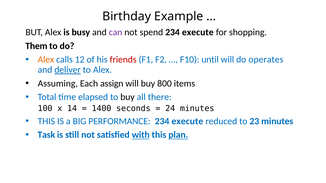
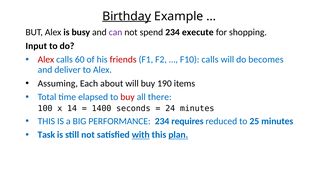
Birthday underline: none -> present
Them: Them -> Input
Alex at (46, 60) colour: orange -> red
12: 12 -> 60
F10 until: until -> calls
operates: operates -> becomes
deliver underline: present -> none
assign: assign -> about
800: 800 -> 190
buy at (127, 97) colour: black -> red
execute at (187, 121): execute -> requires
23: 23 -> 25
